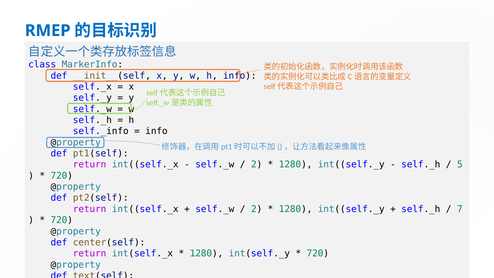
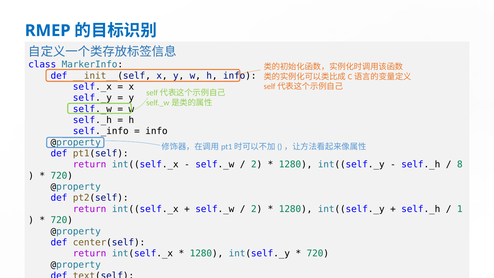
5: 5 -> 8
7: 7 -> 1
